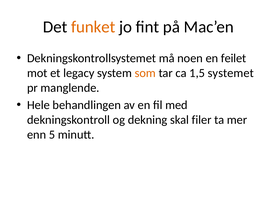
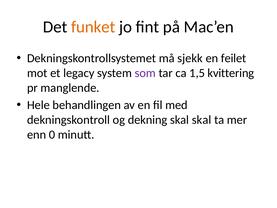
noen: noen -> sjekk
som colour: orange -> purple
systemet: systemet -> kvittering
skal filer: filer -> skal
5: 5 -> 0
